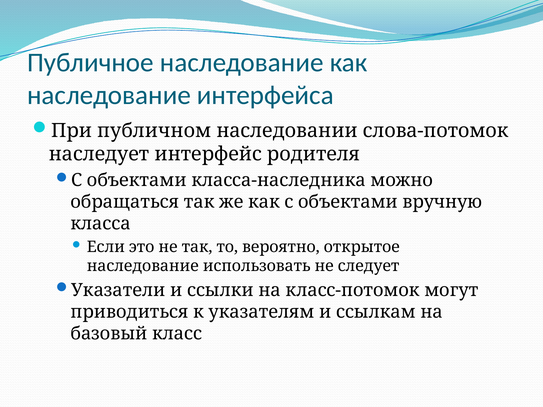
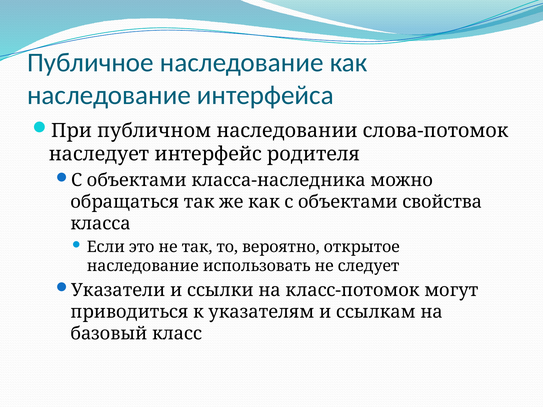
вручную: вручную -> свойства
